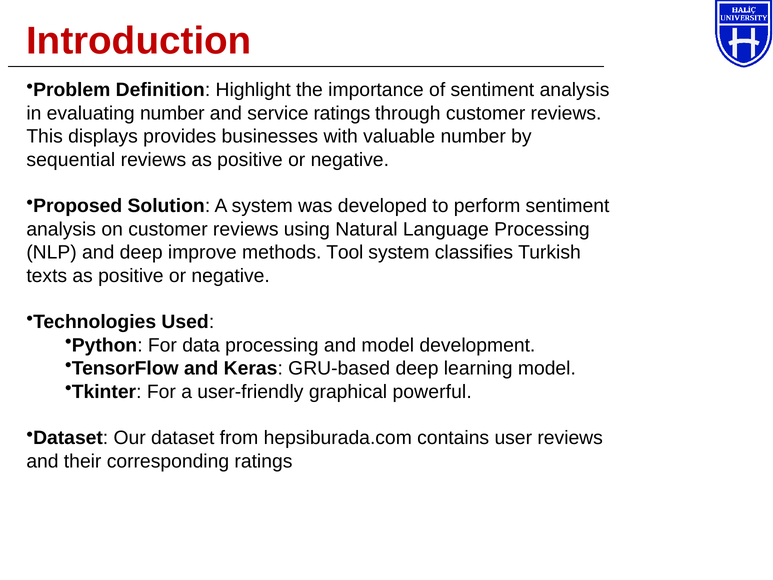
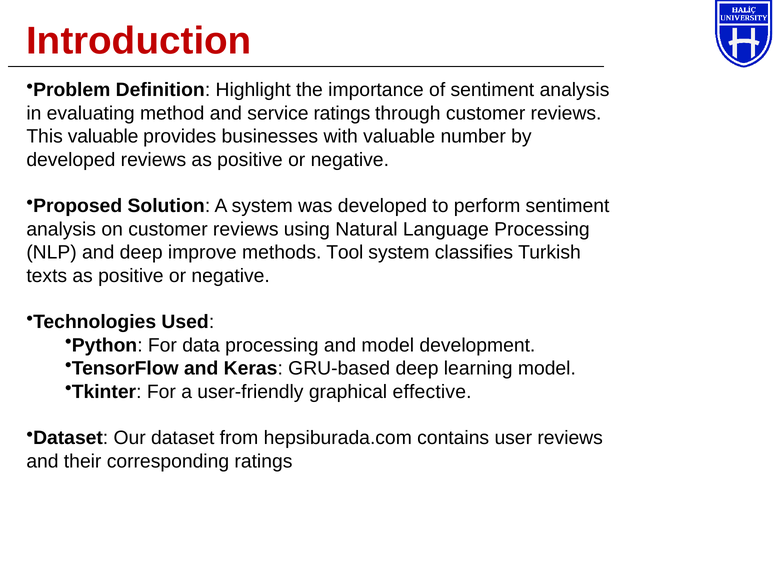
evaluating number: number -> method
This displays: displays -> valuable
sequential at (71, 160): sequential -> developed
powerful: powerful -> effective
